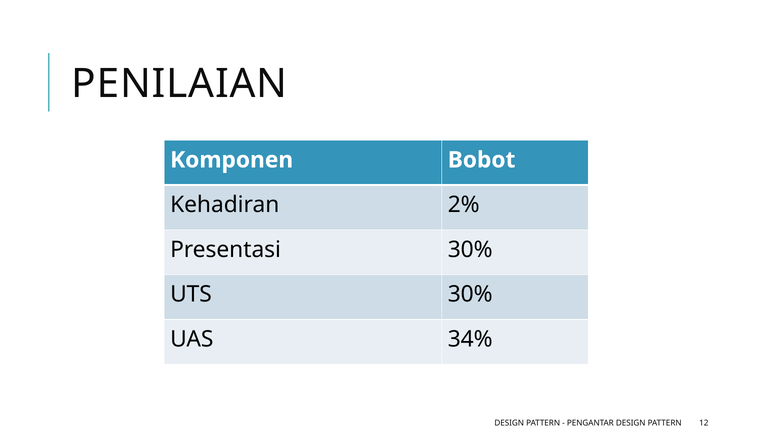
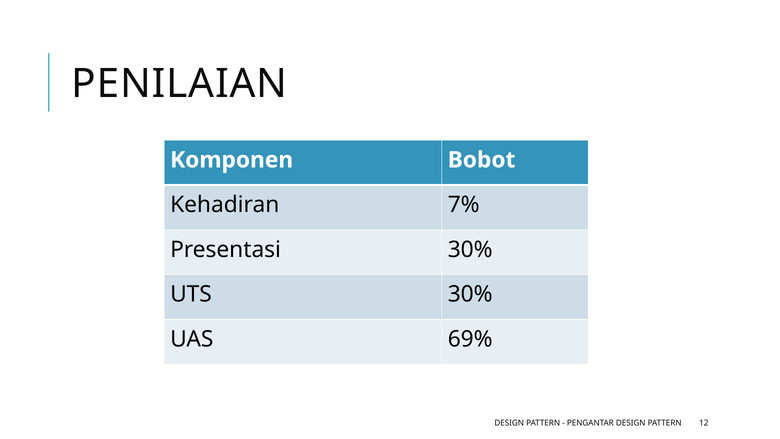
2%: 2% -> 7%
34%: 34% -> 69%
